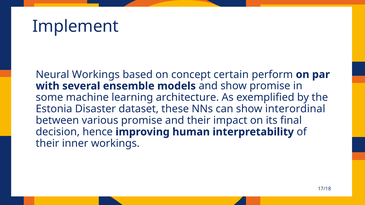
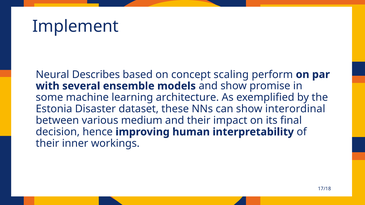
Neural Workings: Workings -> Describes
certain: certain -> scaling
various promise: promise -> medium
